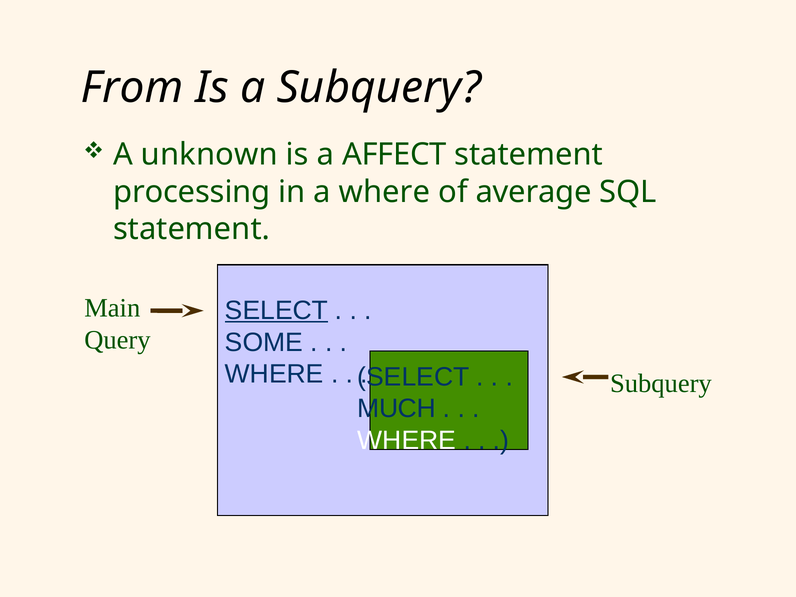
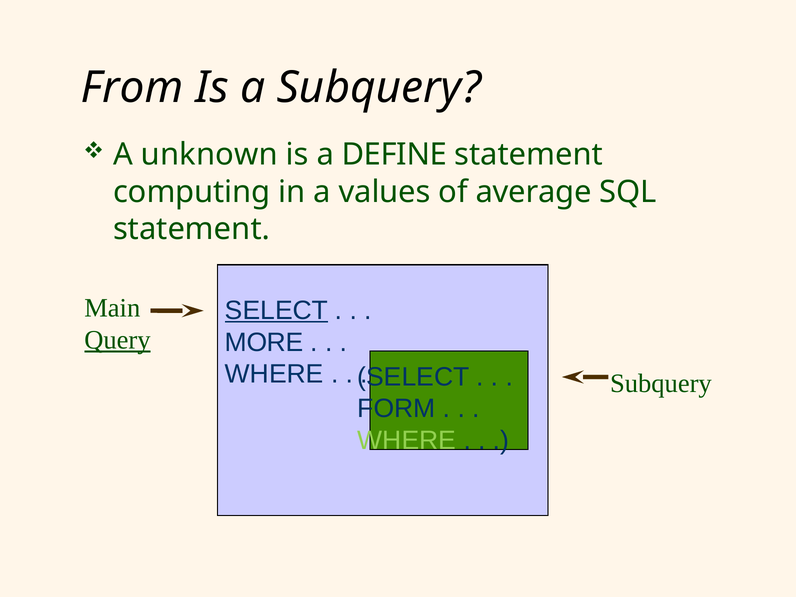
AFFECT: AFFECT -> DEFINE
processing: processing -> computing
a where: where -> values
Query underline: none -> present
SOME: SOME -> MORE
MUCH: MUCH -> FORM
WHERE at (407, 440) colour: white -> light green
